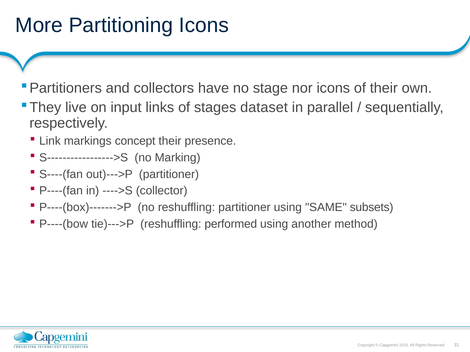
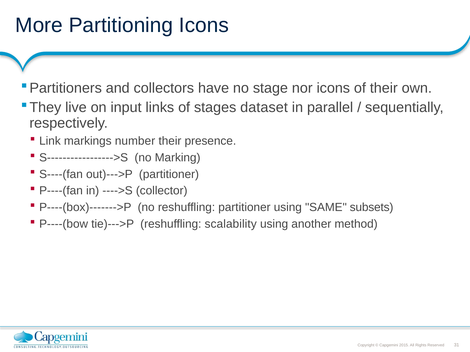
concept: concept -> number
performed: performed -> scalability
